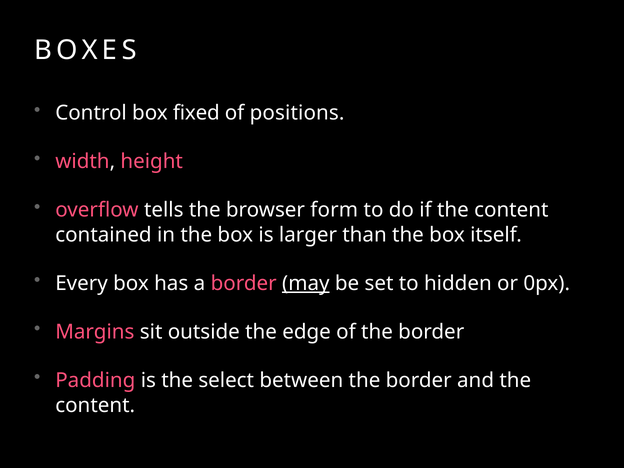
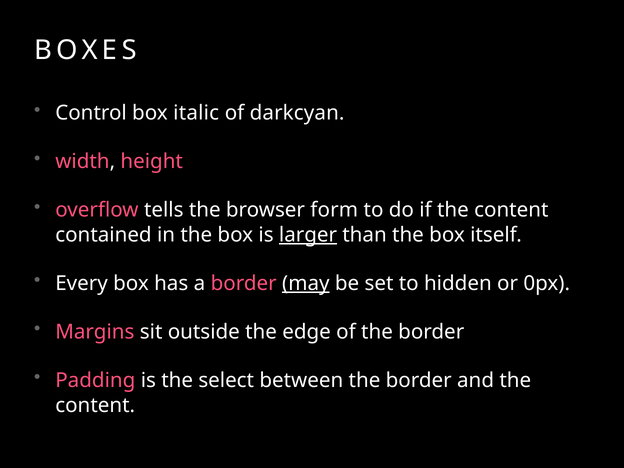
fixed: fixed -> italic
positions: positions -> darkcyan
larger underline: none -> present
